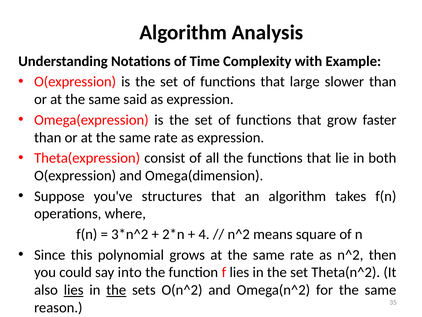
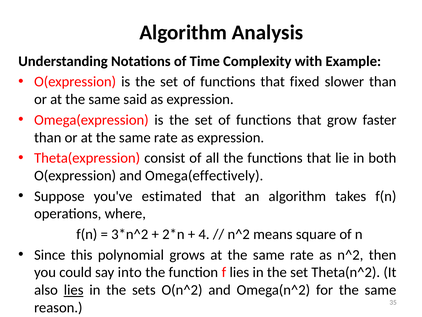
large: large -> fixed
Omega(dimension: Omega(dimension -> Omega(effectively
structures: structures -> estimated
the at (116, 290) underline: present -> none
